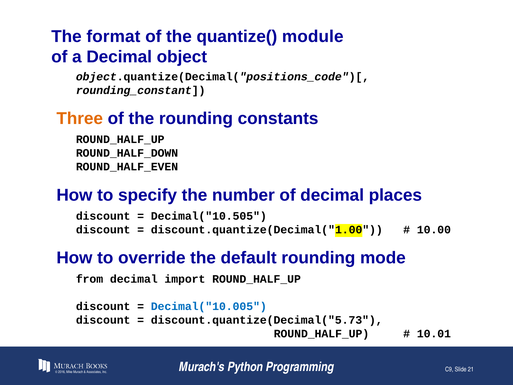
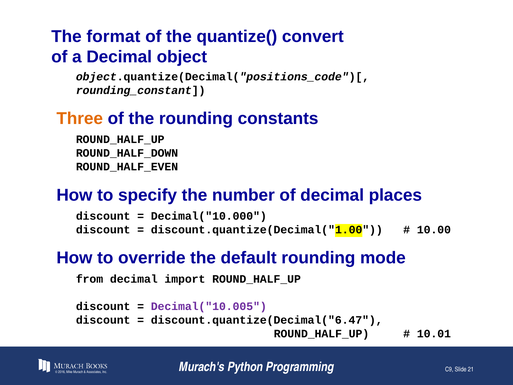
module: module -> convert
Decimal("10.505: Decimal("10.505 -> Decimal("10.000
Decimal("10.005 colour: blue -> purple
discount.quantize(Decimal("5.73: discount.quantize(Decimal("5.73 -> discount.quantize(Decimal("6.47
